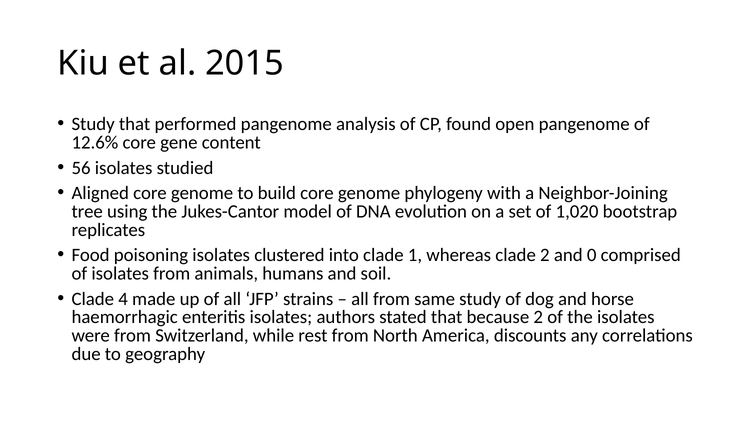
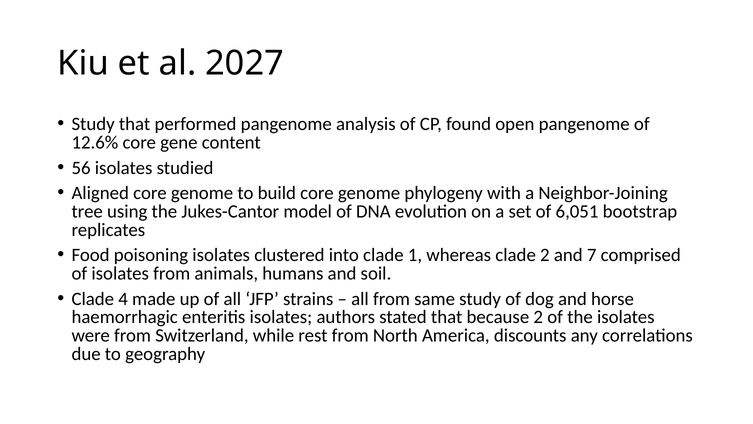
2015: 2015 -> 2027
1,020: 1,020 -> 6,051
0: 0 -> 7
